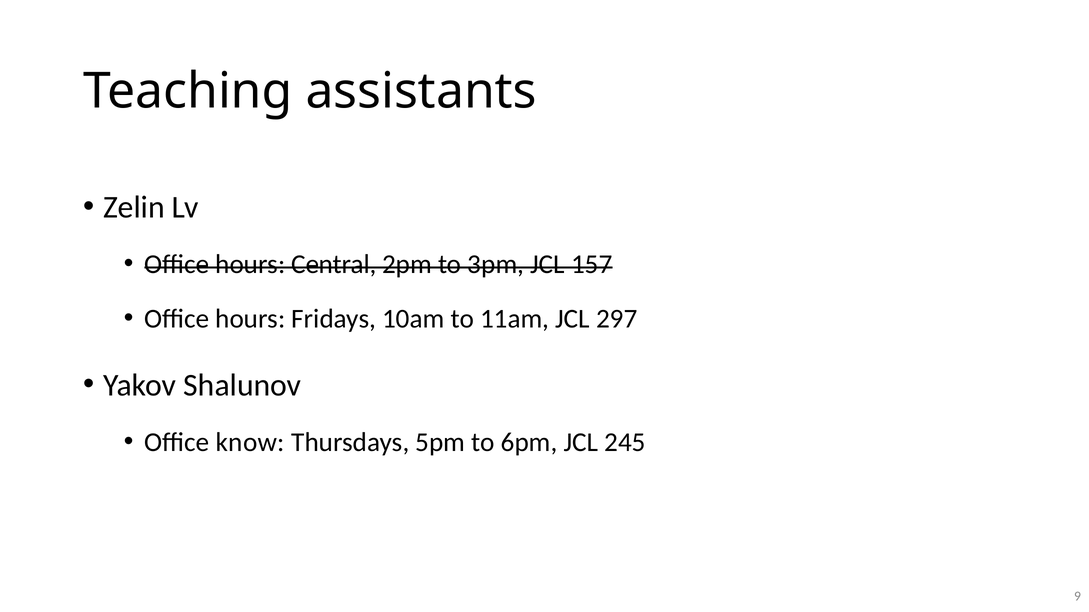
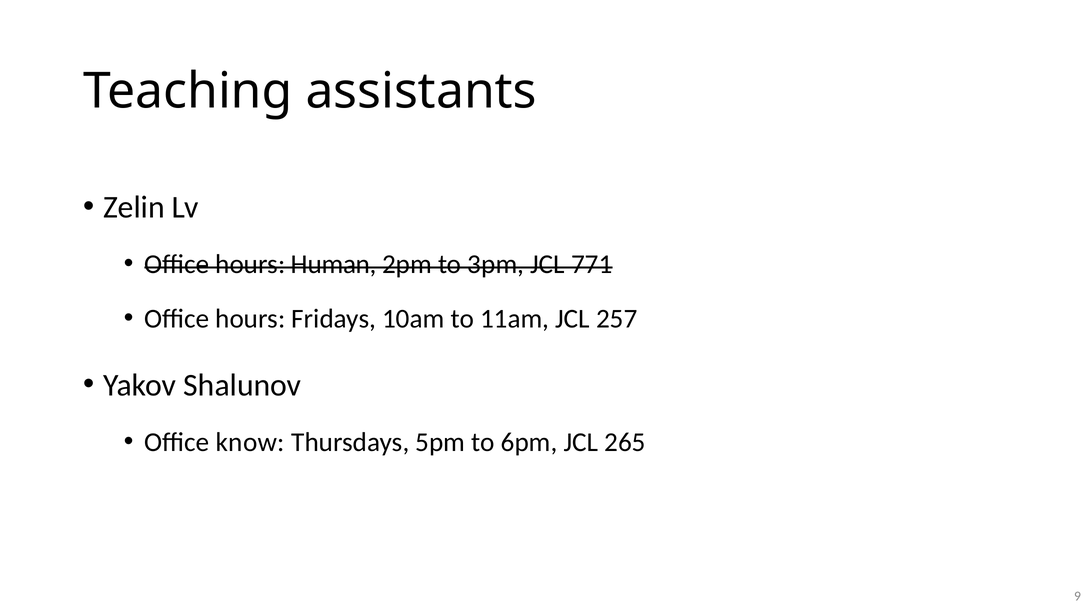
Central: Central -> Human
157: 157 -> 771
297: 297 -> 257
245: 245 -> 265
